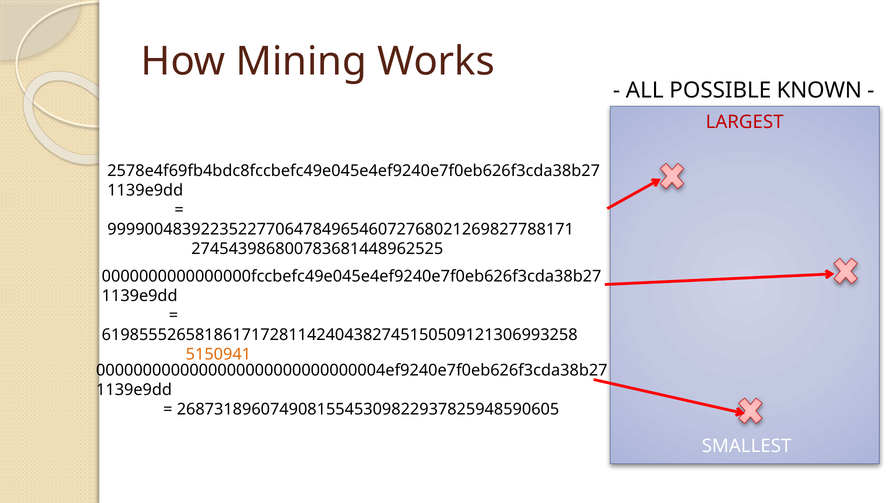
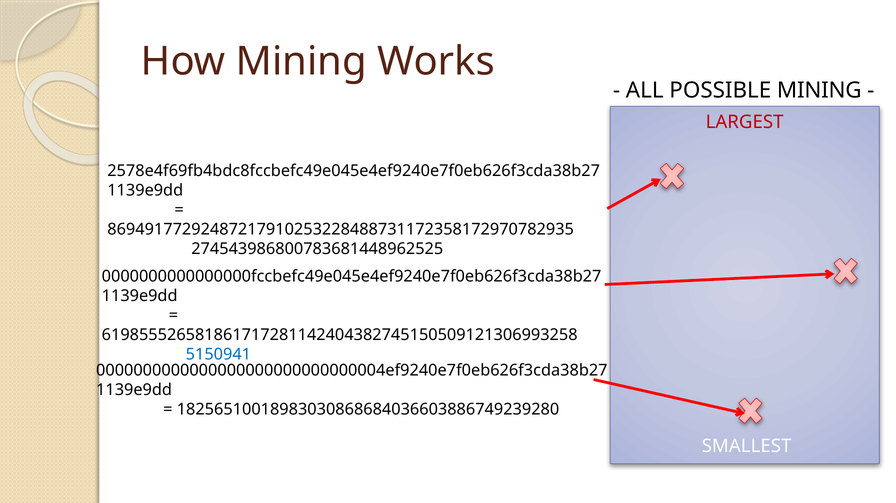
POSSIBLE KNOWN: KNOWN -> MINING
99990048392235227706478496546072768021269827788171: 99990048392235227706478496546072768021269827788171 -> 86949177292487217910253228488731172358172970782935
5150941 colour: orange -> blue
26873189607490815545309822937825948590605: 26873189607490815545309822937825948590605 -> 18256510018983030868684036603886749239280
